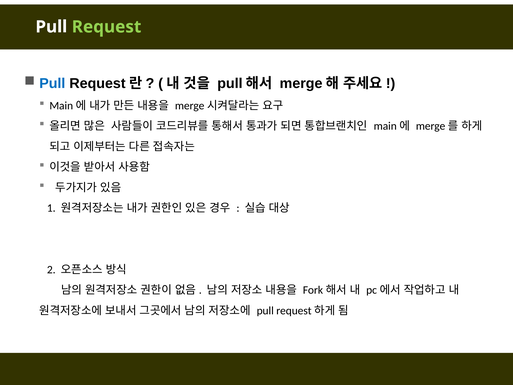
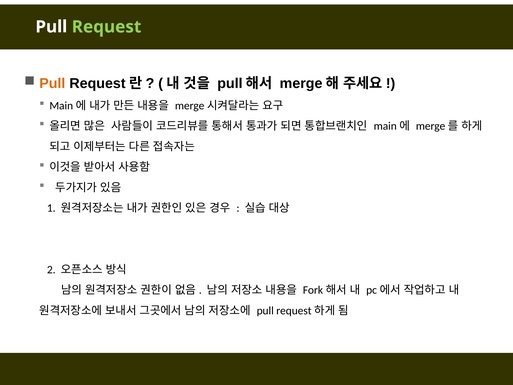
Pull at (52, 84) colour: blue -> orange
